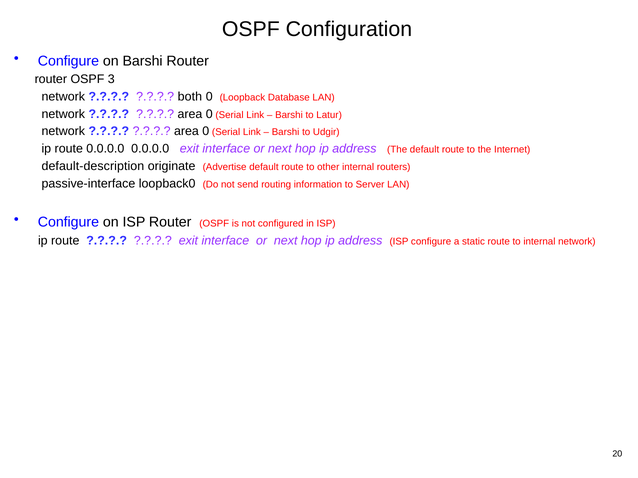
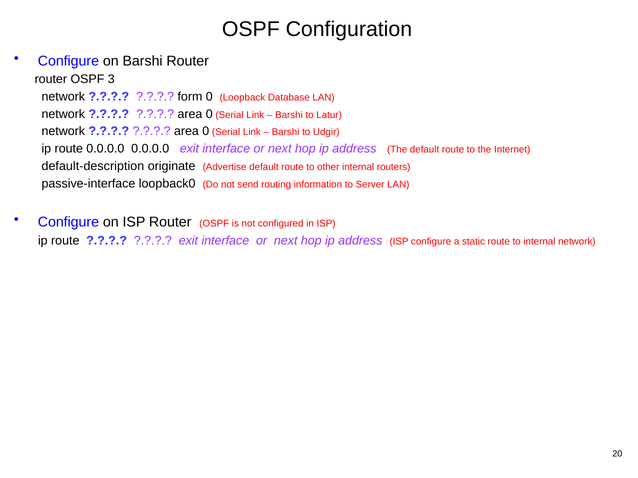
both: both -> form
